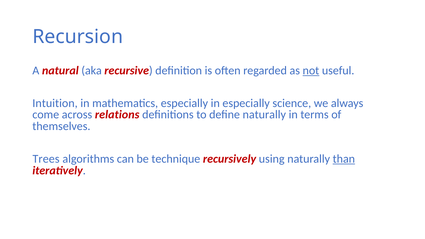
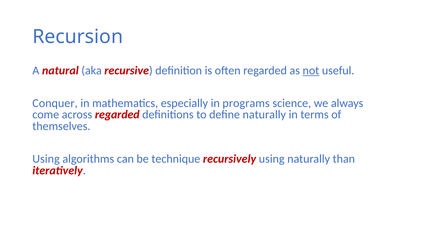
Intuition: Intuition -> Conquer
in especially: especially -> programs
across relations: relations -> regarded
Trees at (46, 159): Trees -> Using
than underline: present -> none
